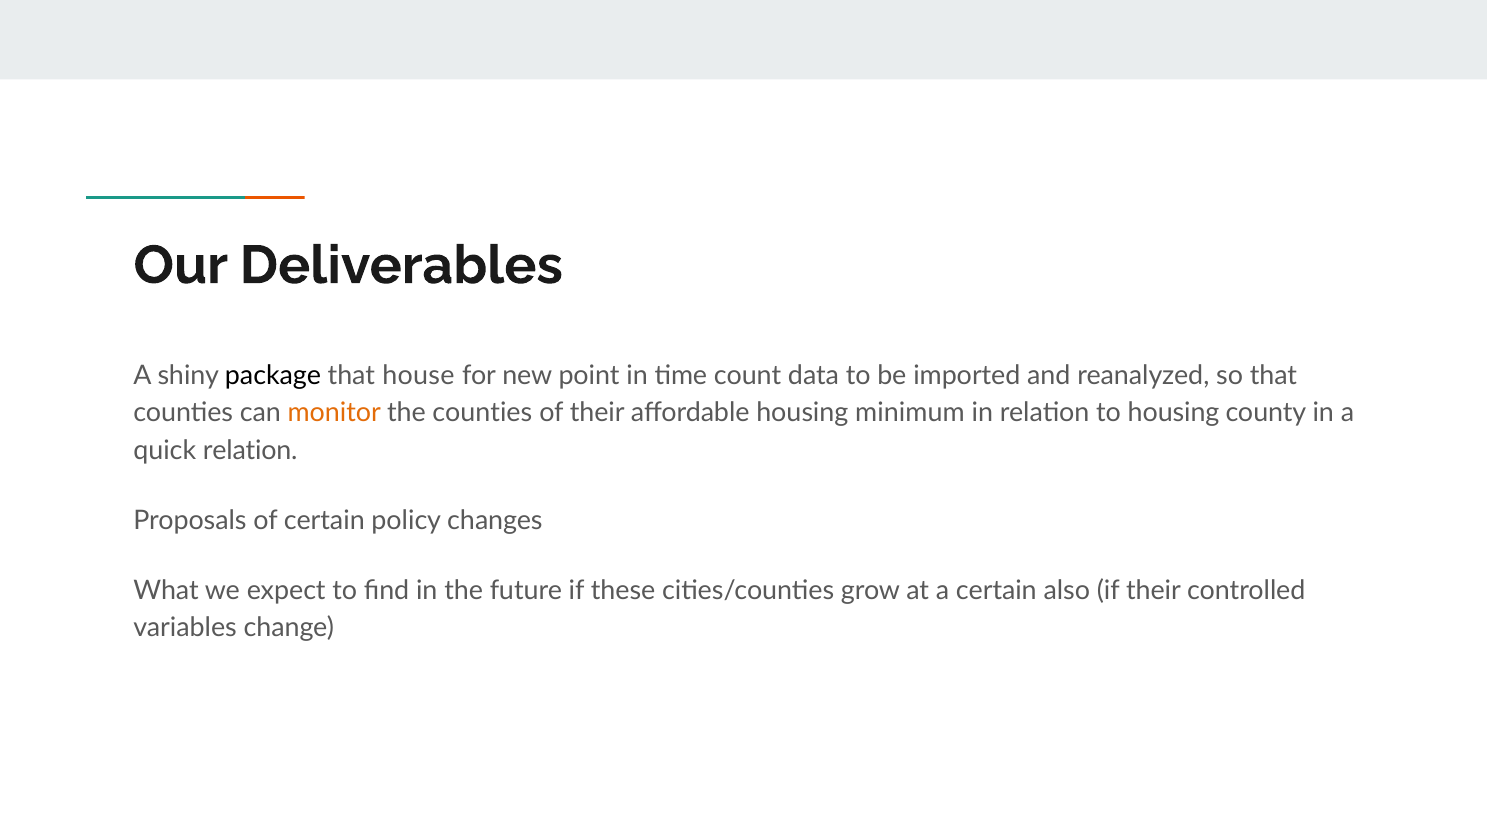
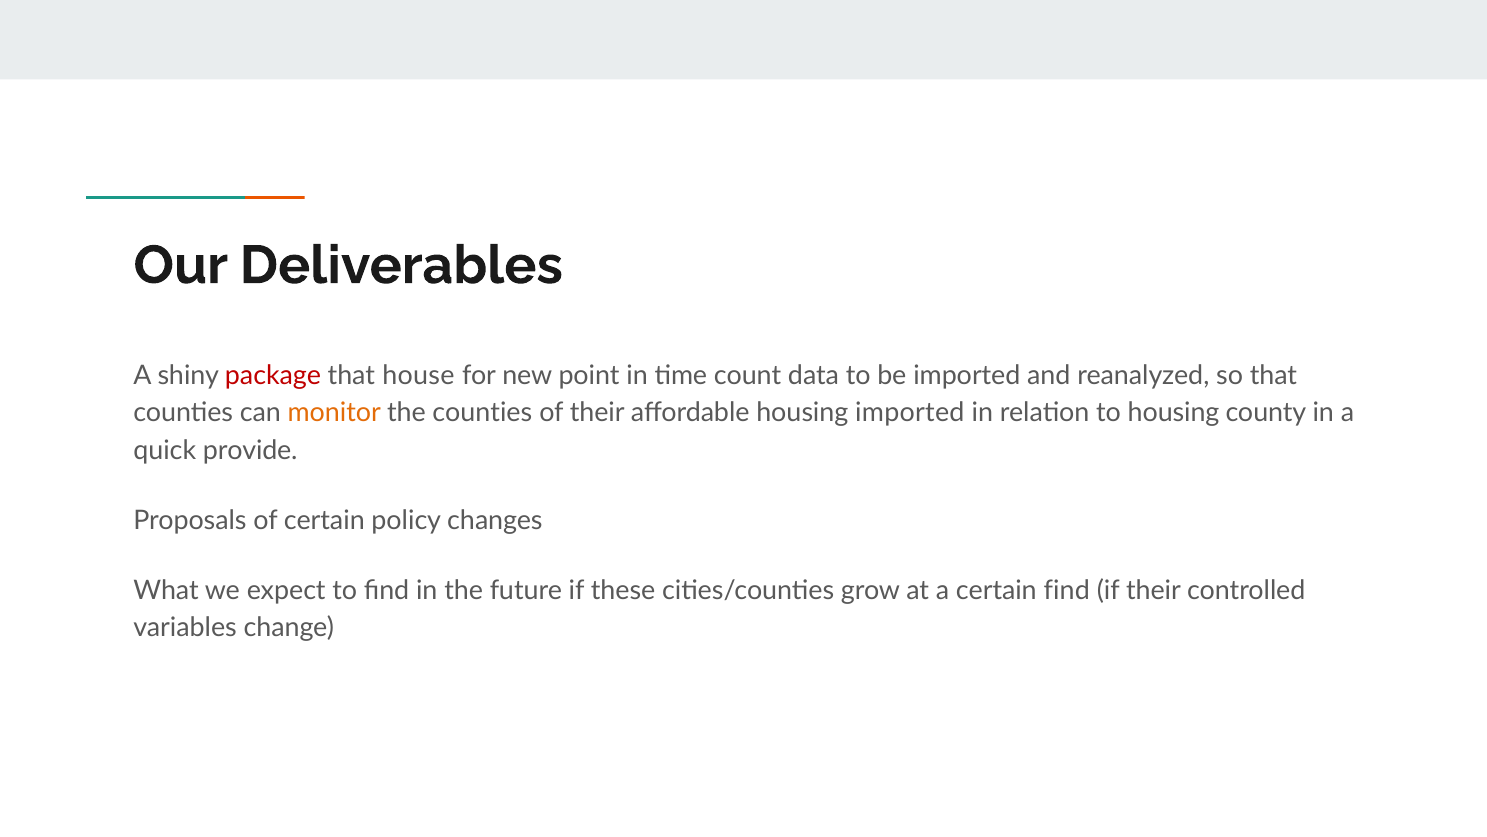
package colour: black -> red
housing minimum: minimum -> imported
quick relation: relation -> provide
certain also: also -> find
